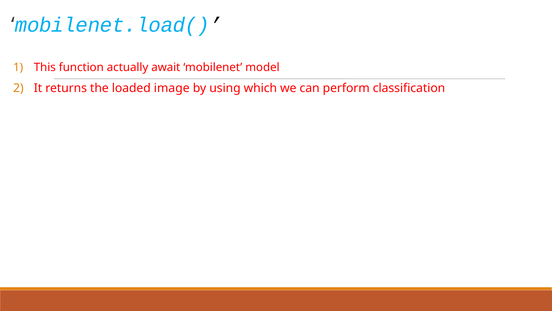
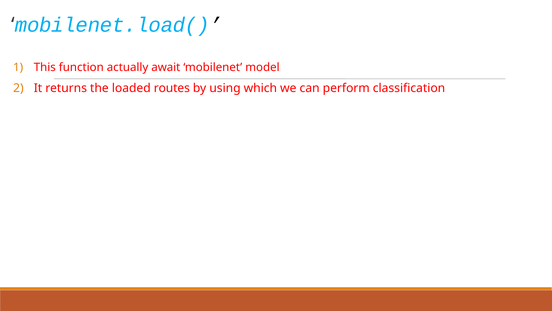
image: image -> routes
